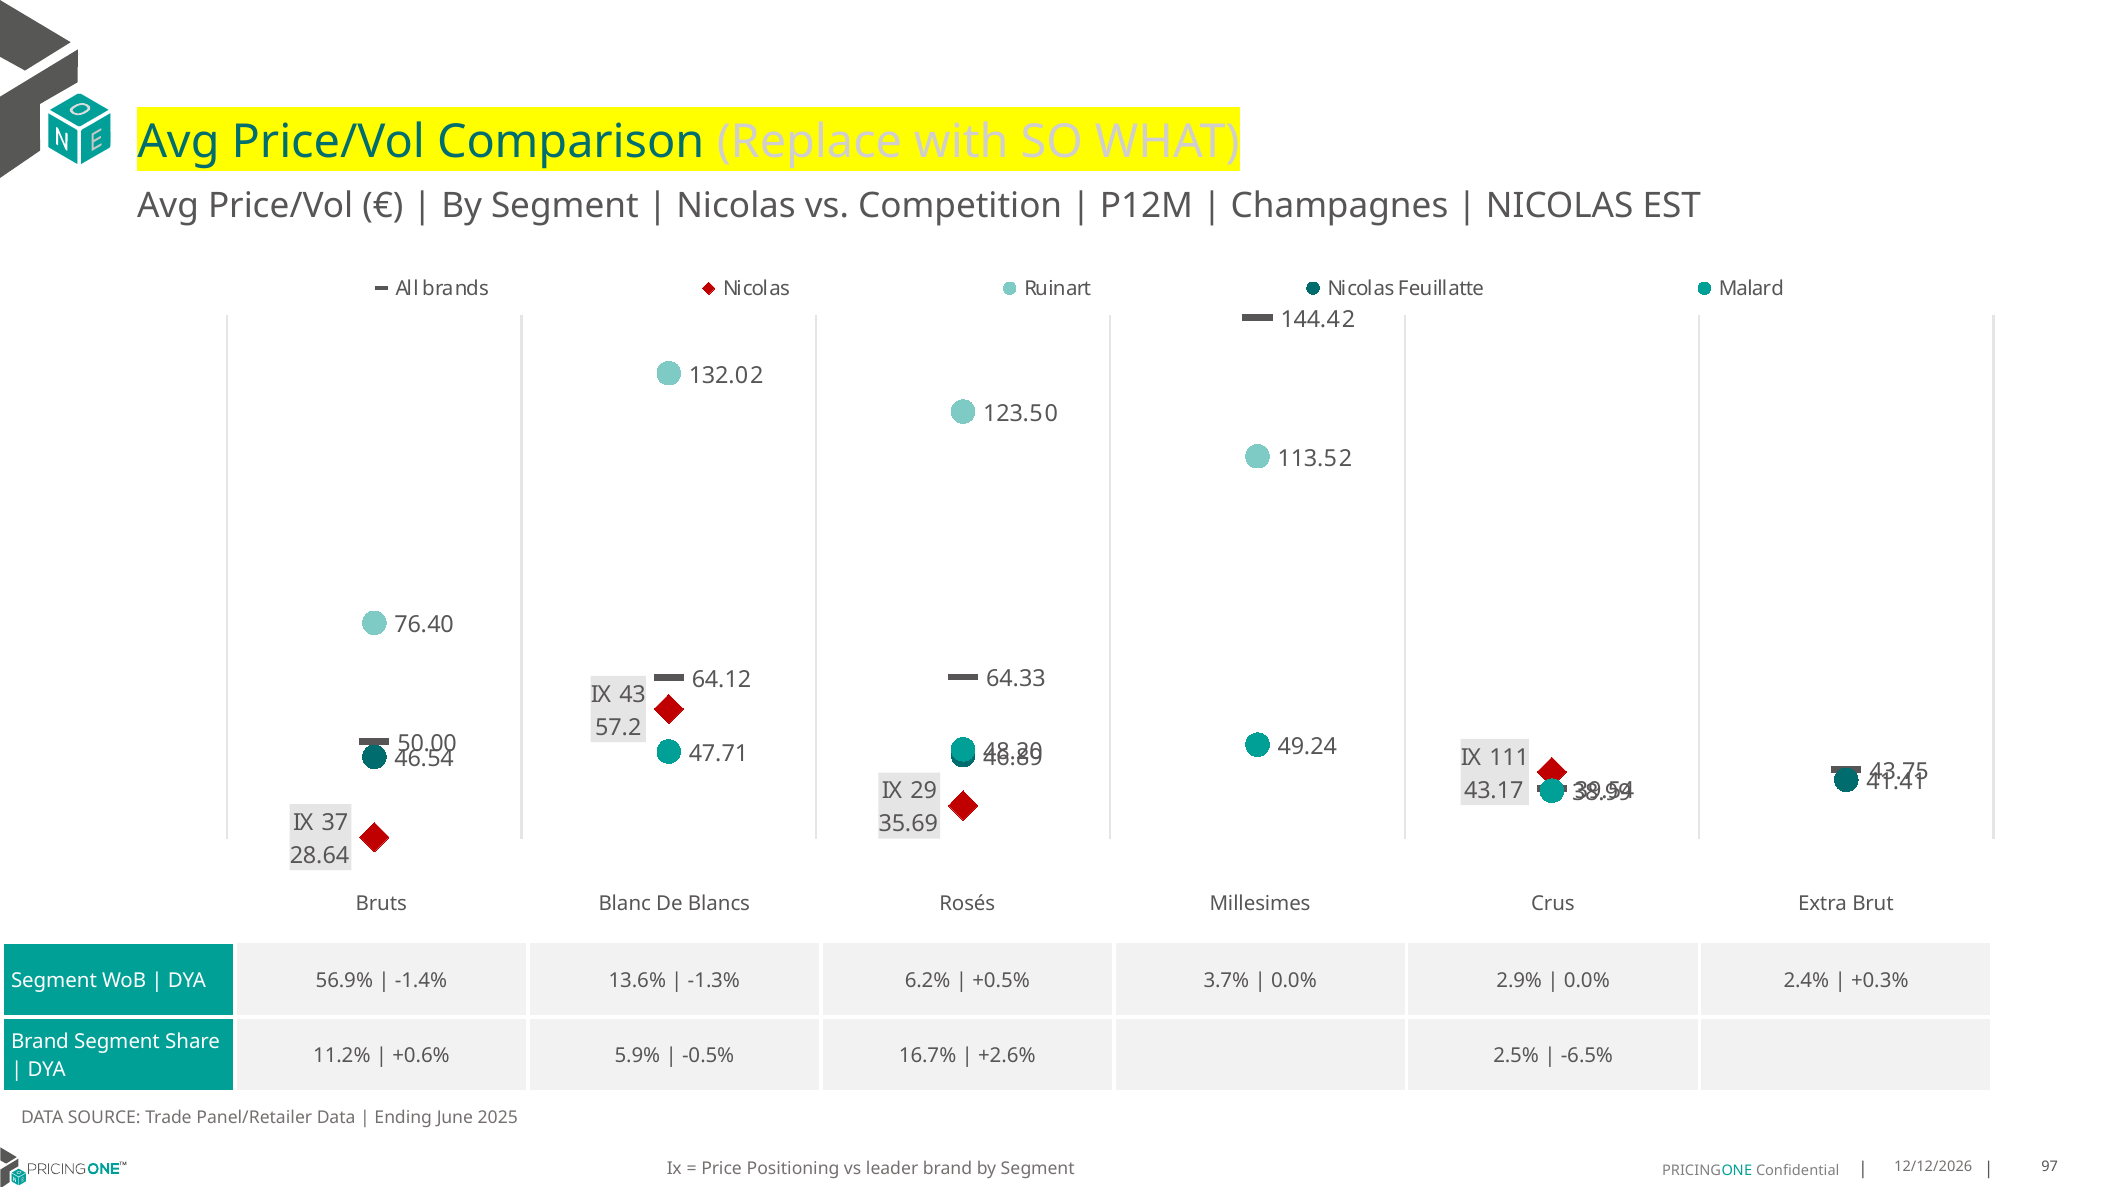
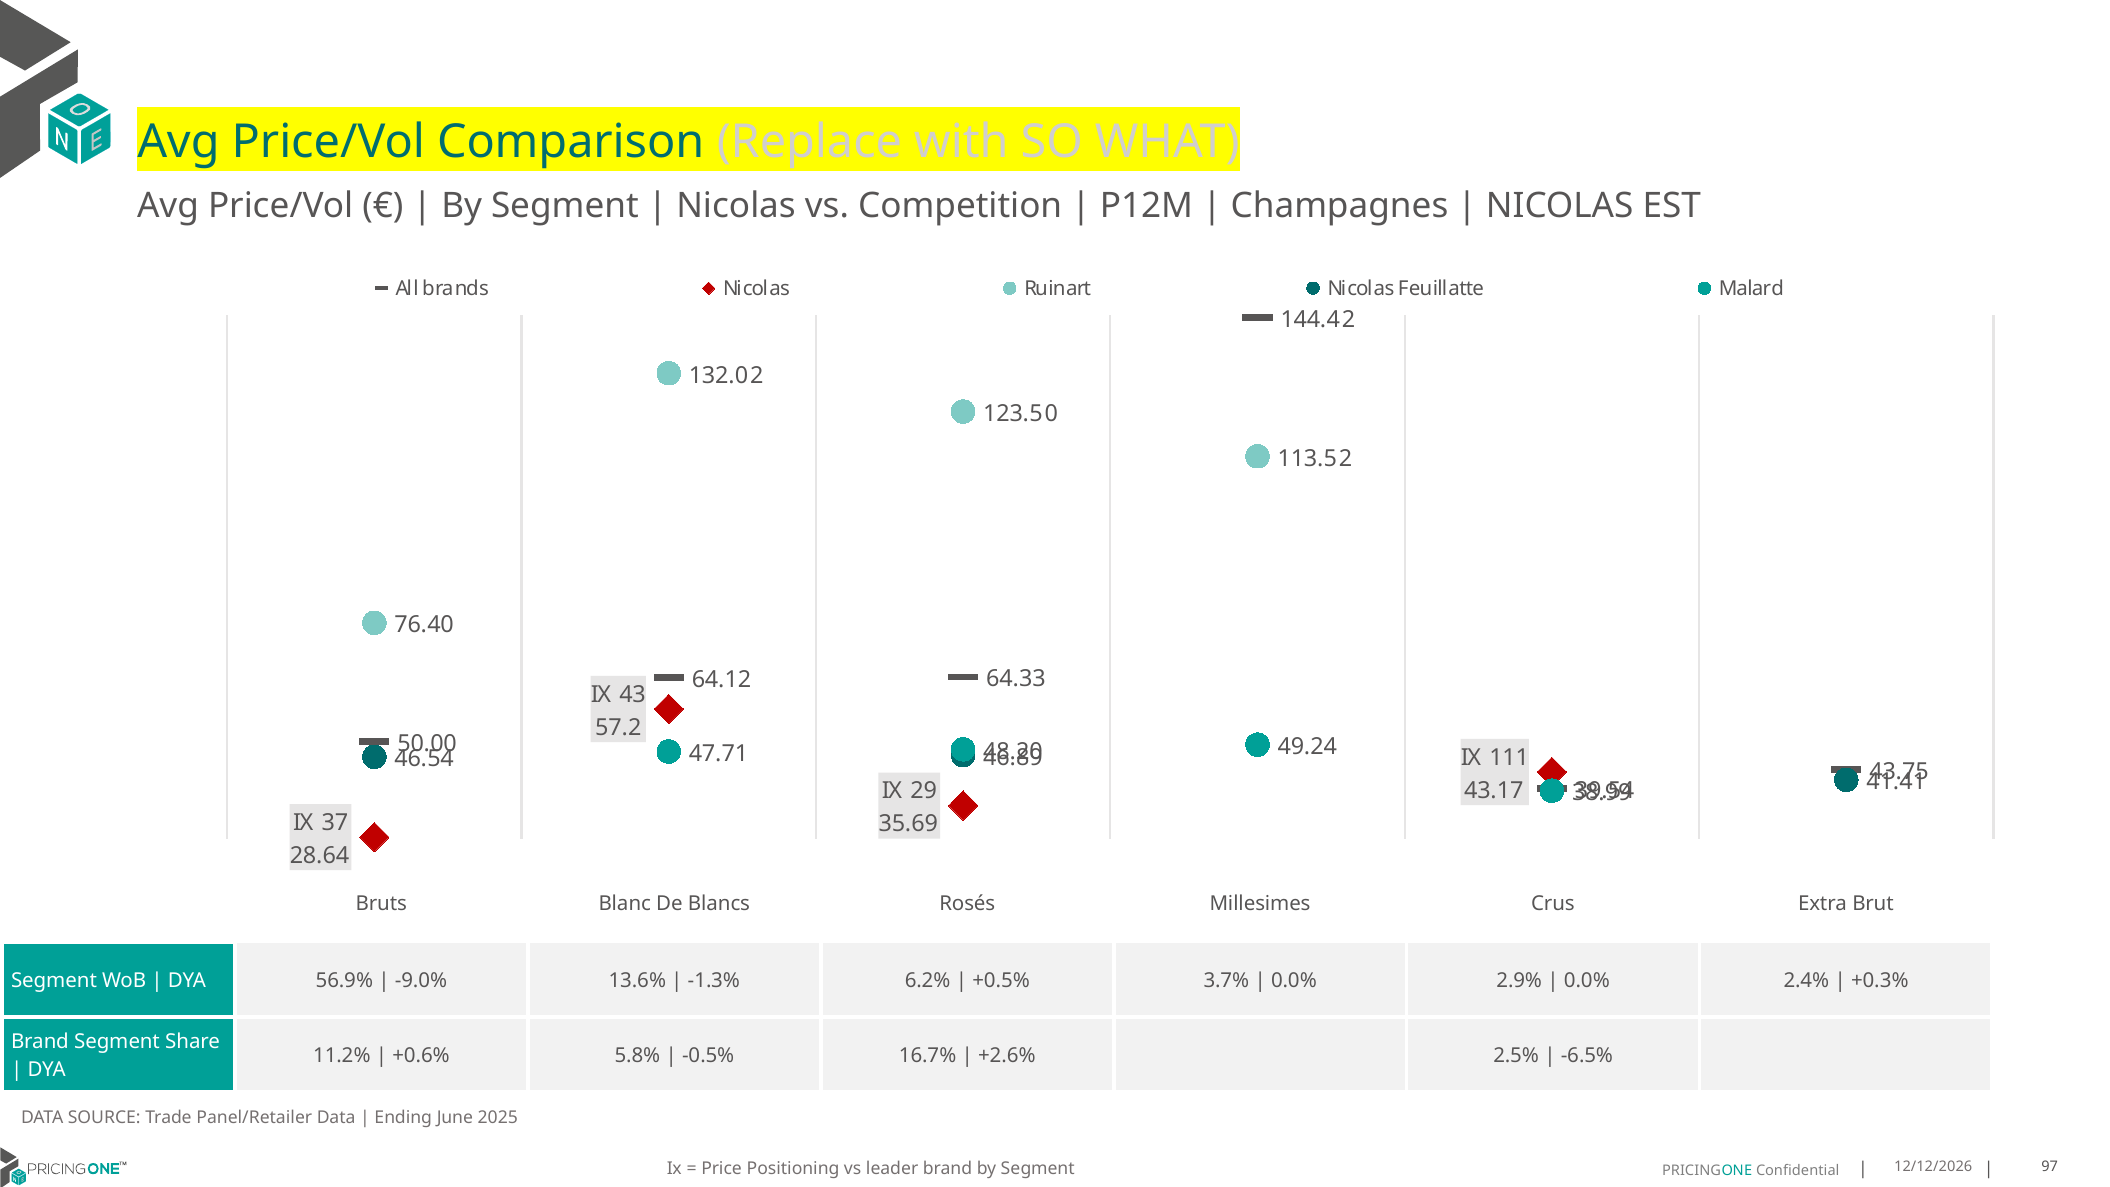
-1.4%: -1.4% -> -9.0%
5.9%: 5.9% -> 5.8%
